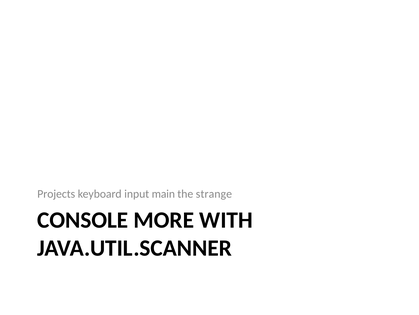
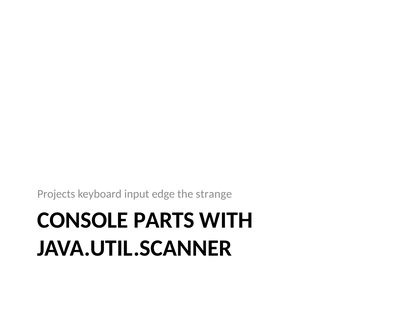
main: main -> edge
MORE: MORE -> PARTS
